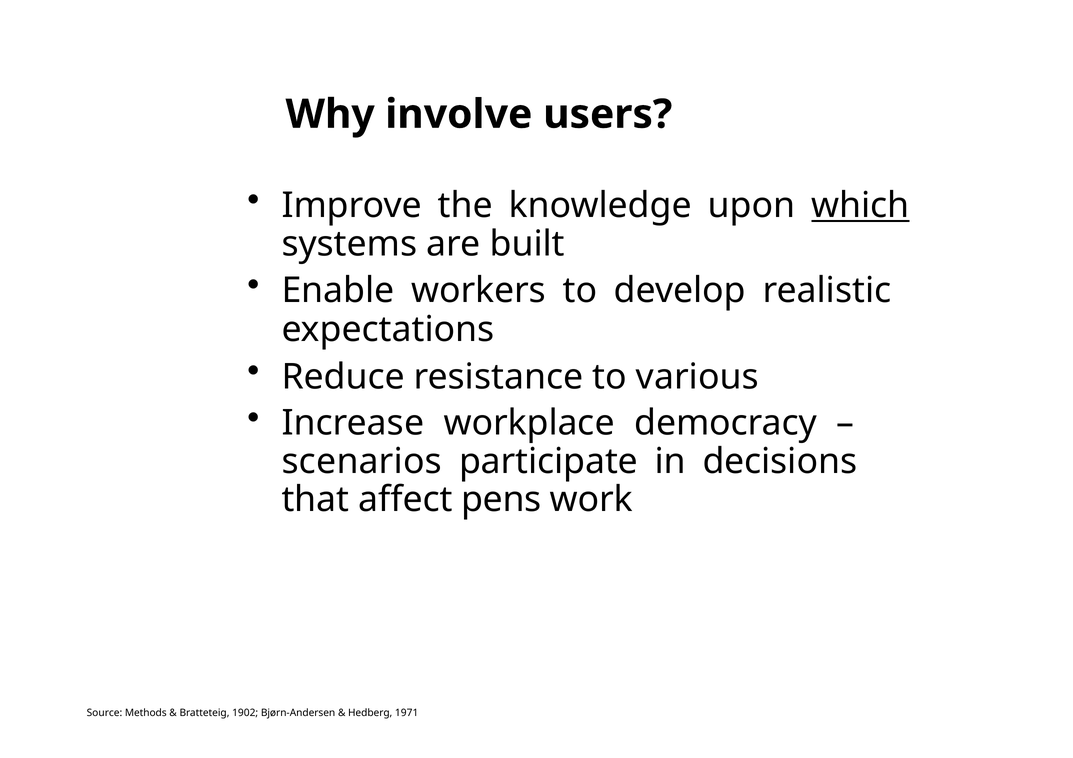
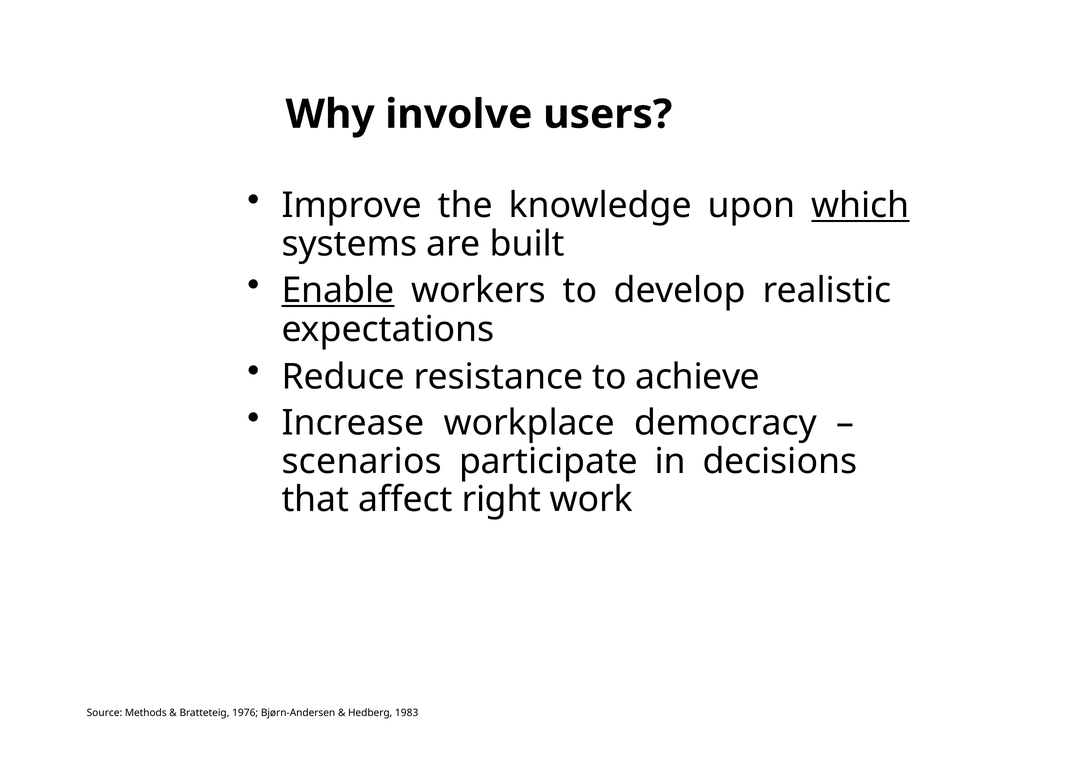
Enable underline: none -> present
various: various -> achieve
pens: pens -> right
1902: 1902 -> 1976
1971: 1971 -> 1983
